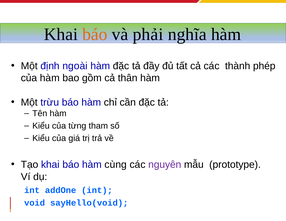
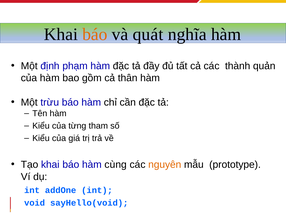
phải: phải -> quát
ngoài: ngoài -> phạm
phép: phép -> quản
nguyên colour: purple -> orange
